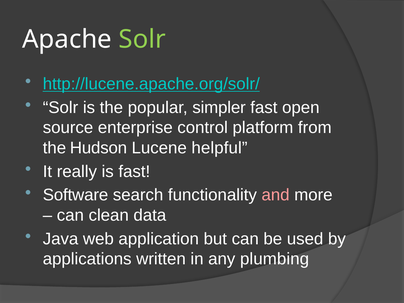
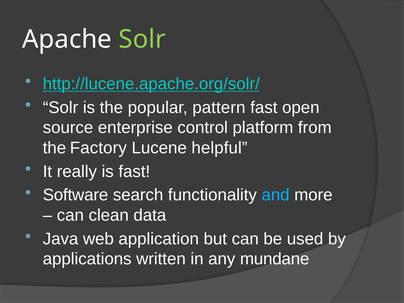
simpler: simpler -> pattern
Hudson: Hudson -> Factory
and colour: pink -> light blue
plumbing: plumbing -> mundane
